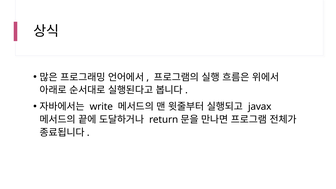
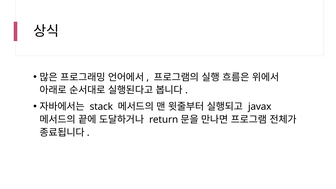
write: write -> stack
